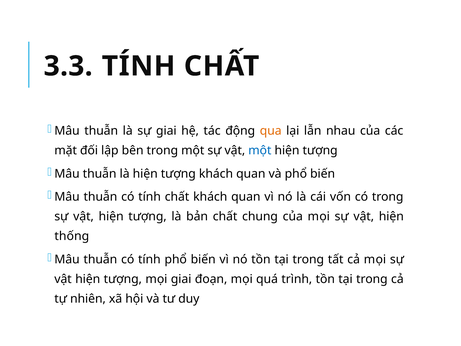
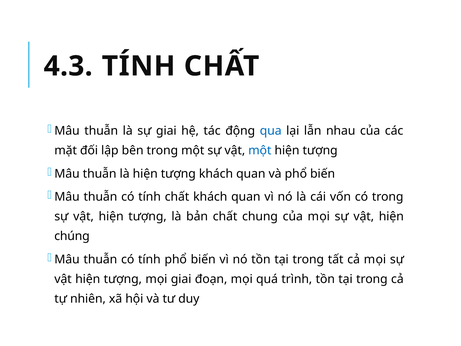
3.3: 3.3 -> 4.3
qua colour: orange -> blue
thống: thống -> chúng
